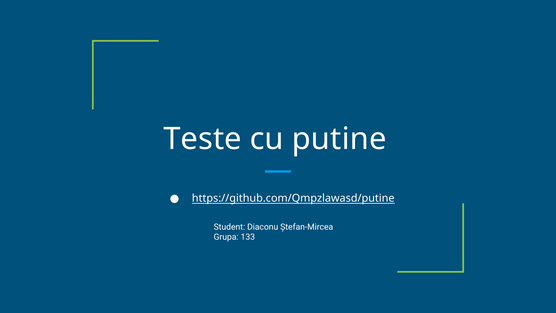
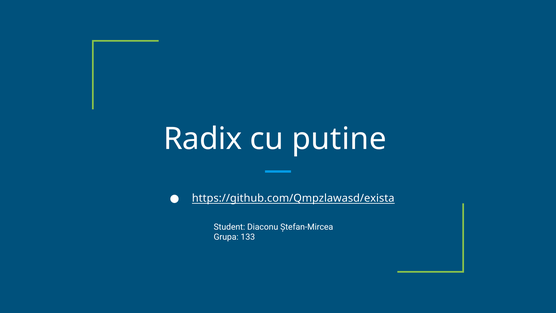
Teste: Teste -> Radix
https://github.com/Qmpzlawasd/putine: https://github.com/Qmpzlawasd/putine -> https://github.com/Qmpzlawasd/exista
